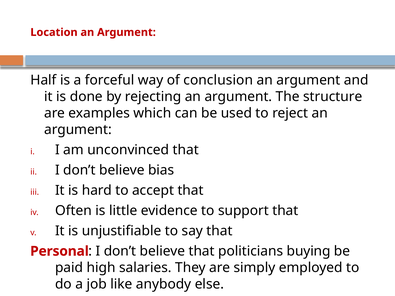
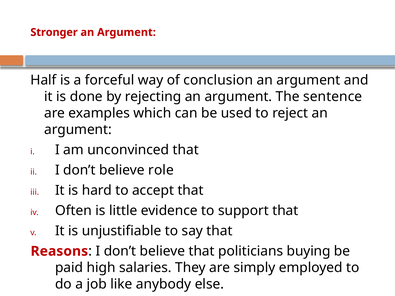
Location: Location -> Stronger
structure: structure -> sentence
bias: bias -> role
Personal: Personal -> Reasons
